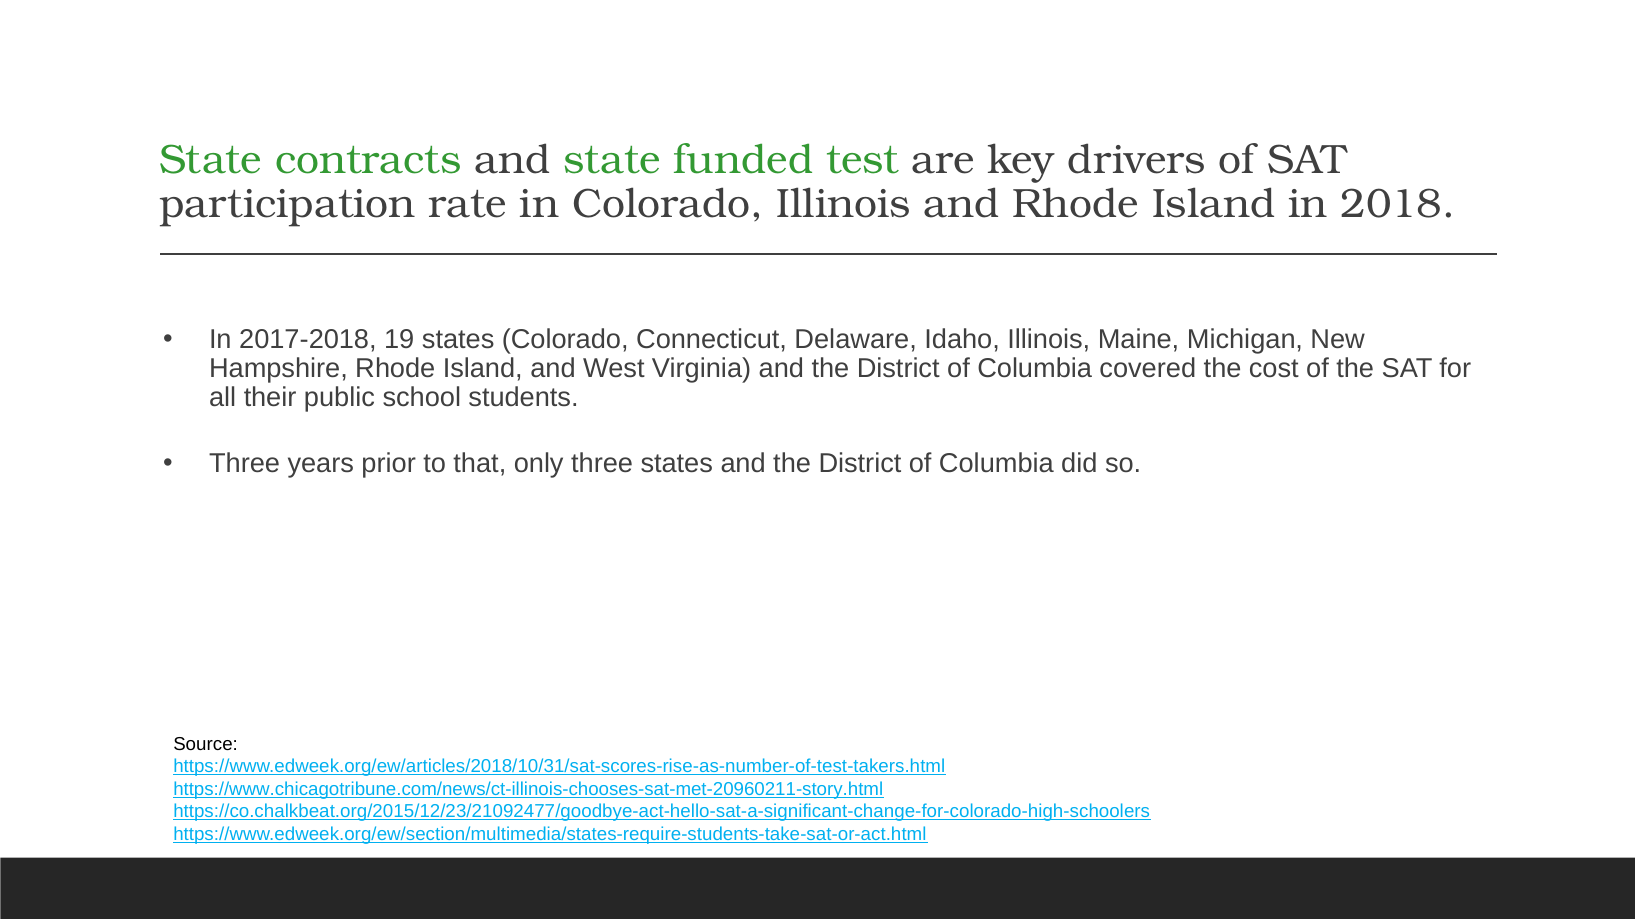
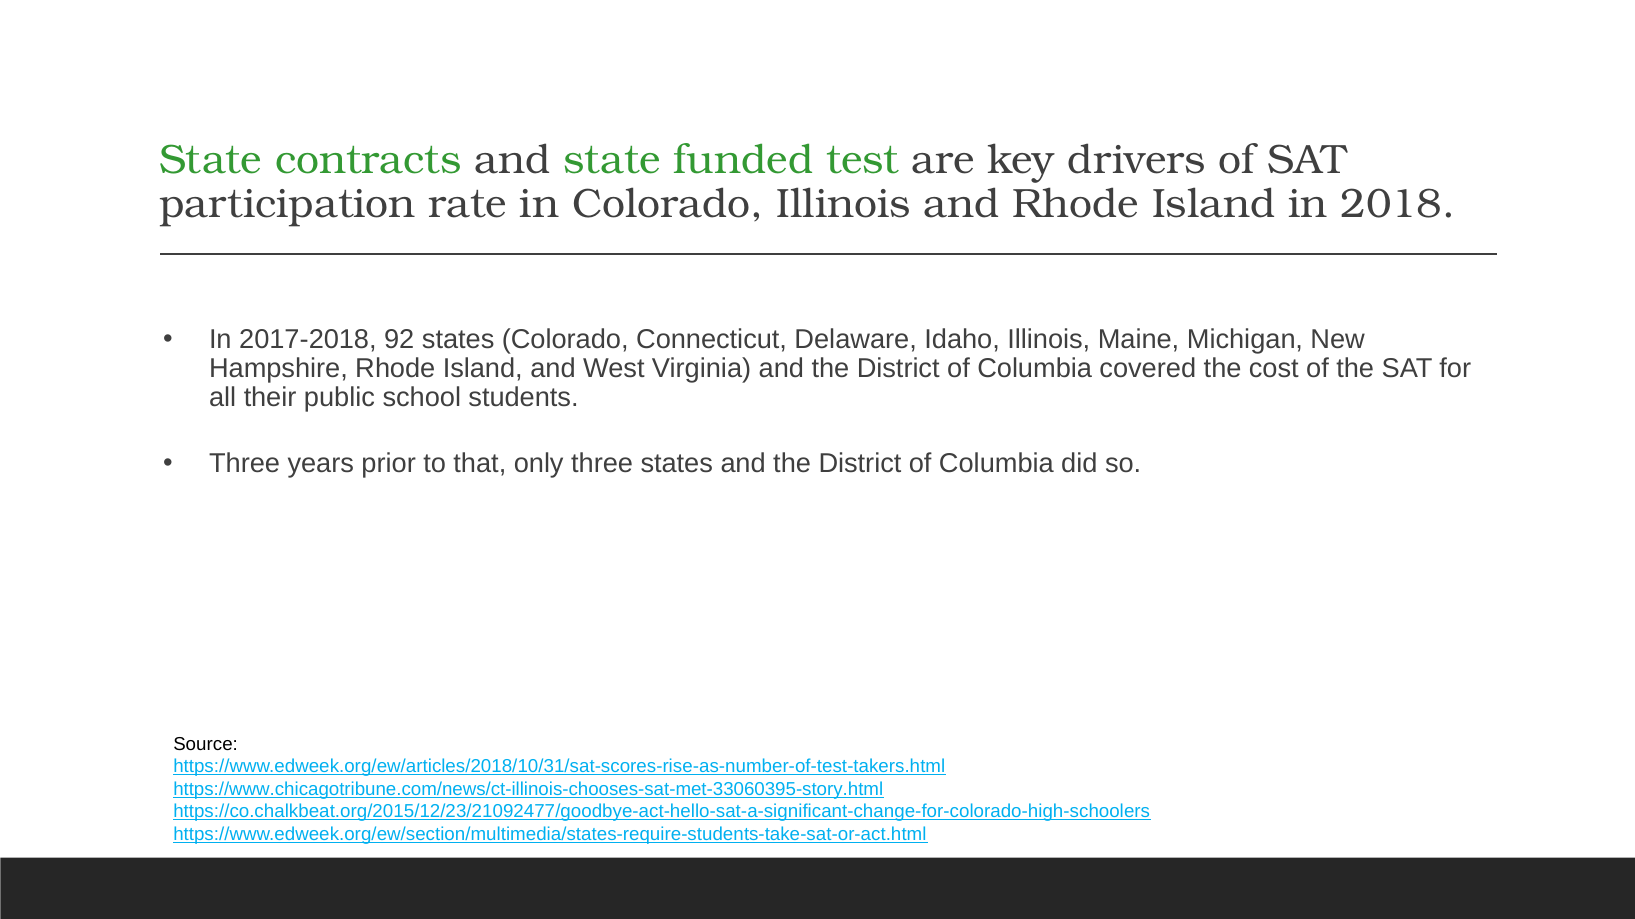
19: 19 -> 92
https://www.chicagotribune.com/news/ct-illinois-chooses-sat-met-20960211-story.html: https://www.chicagotribune.com/news/ct-illinois-chooses-sat-met-20960211-story.html -> https://www.chicagotribune.com/news/ct-illinois-chooses-sat-met-33060395-story.html
